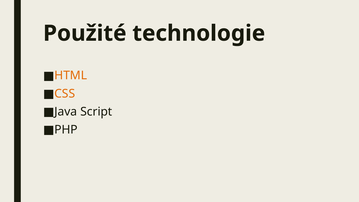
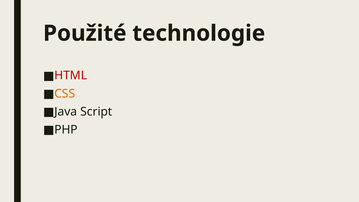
HTML colour: orange -> red
